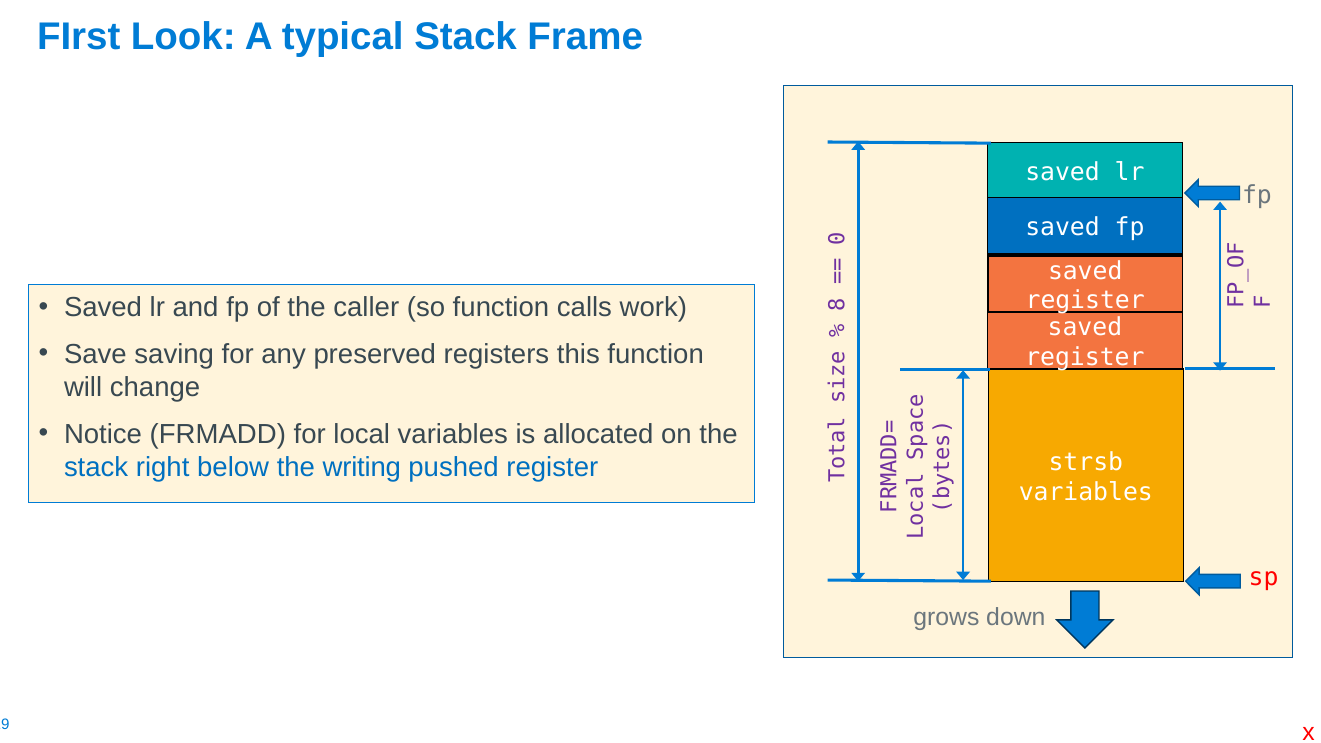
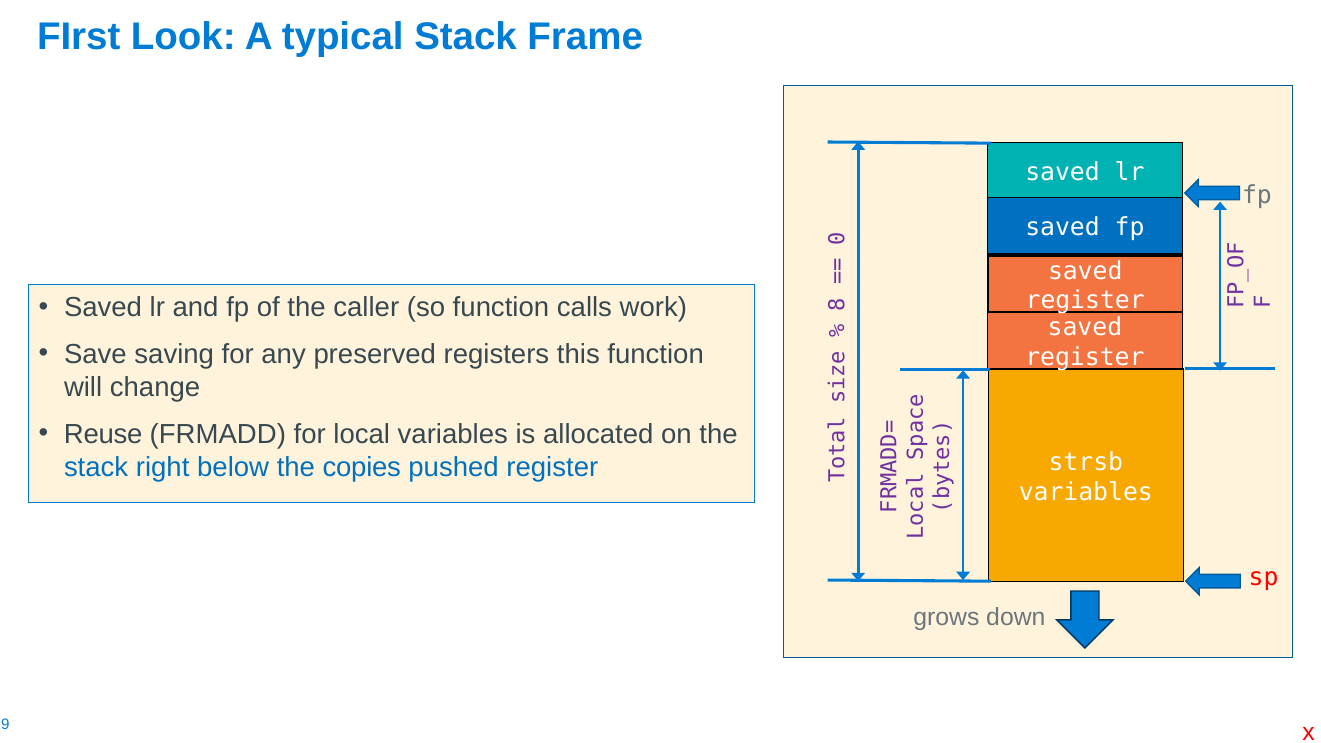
Notice: Notice -> Reuse
writing: writing -> copies
